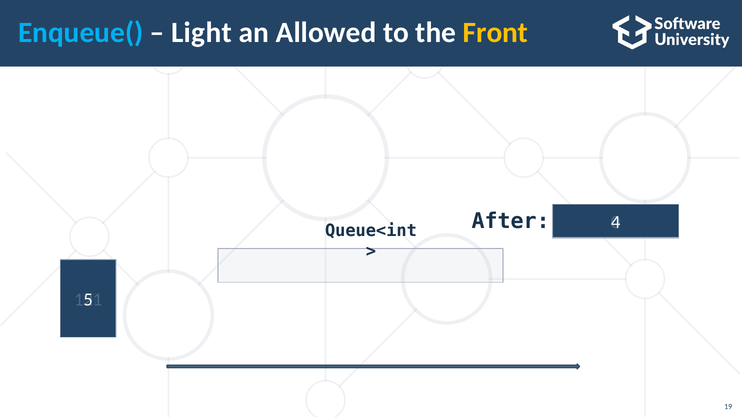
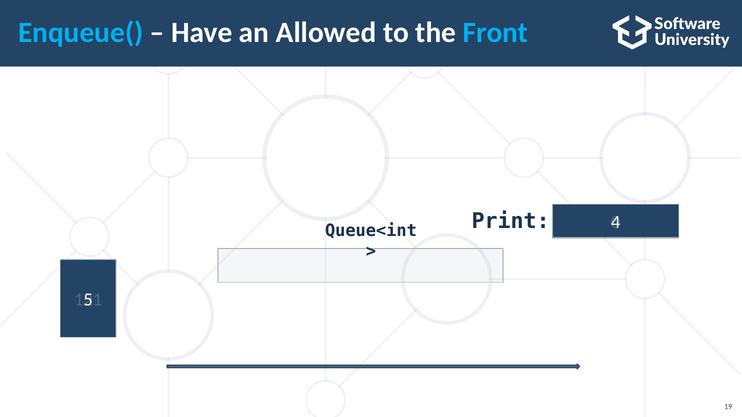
Light: Light -> Have
Front colour: yellow -> light blue
After: After -> Print
